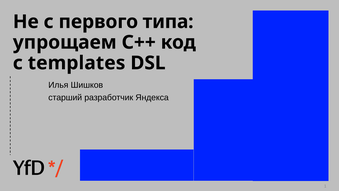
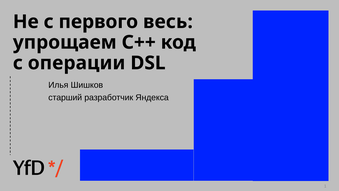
типа: типа -> весь
templates: templates -> операции
